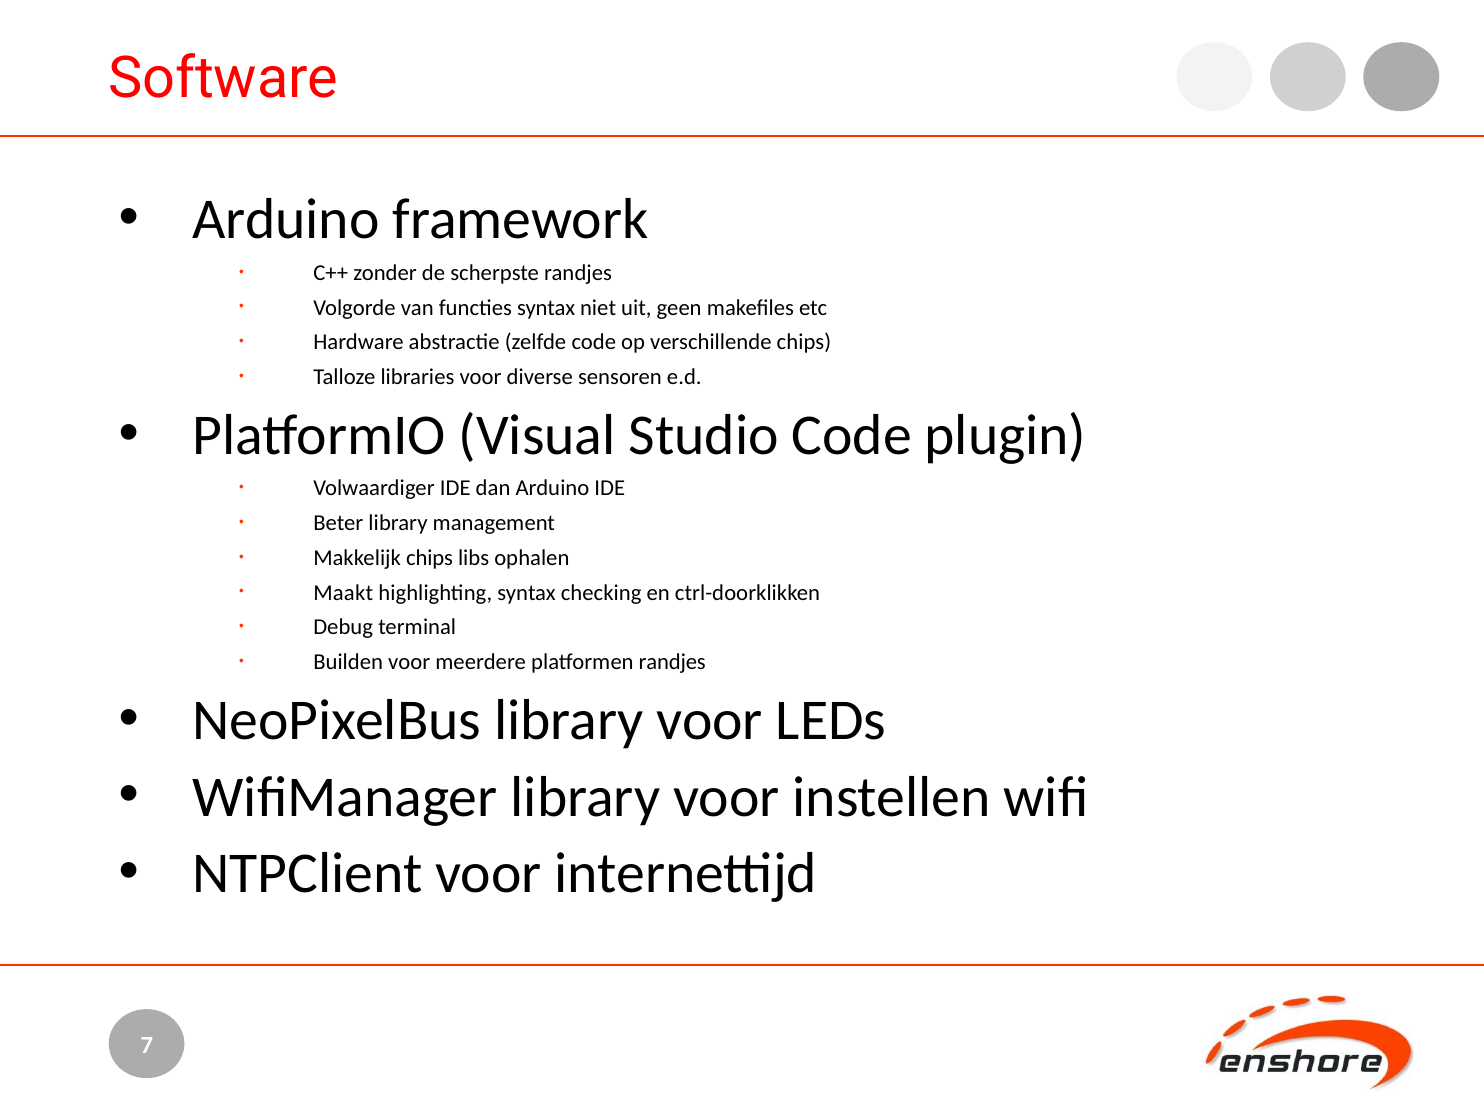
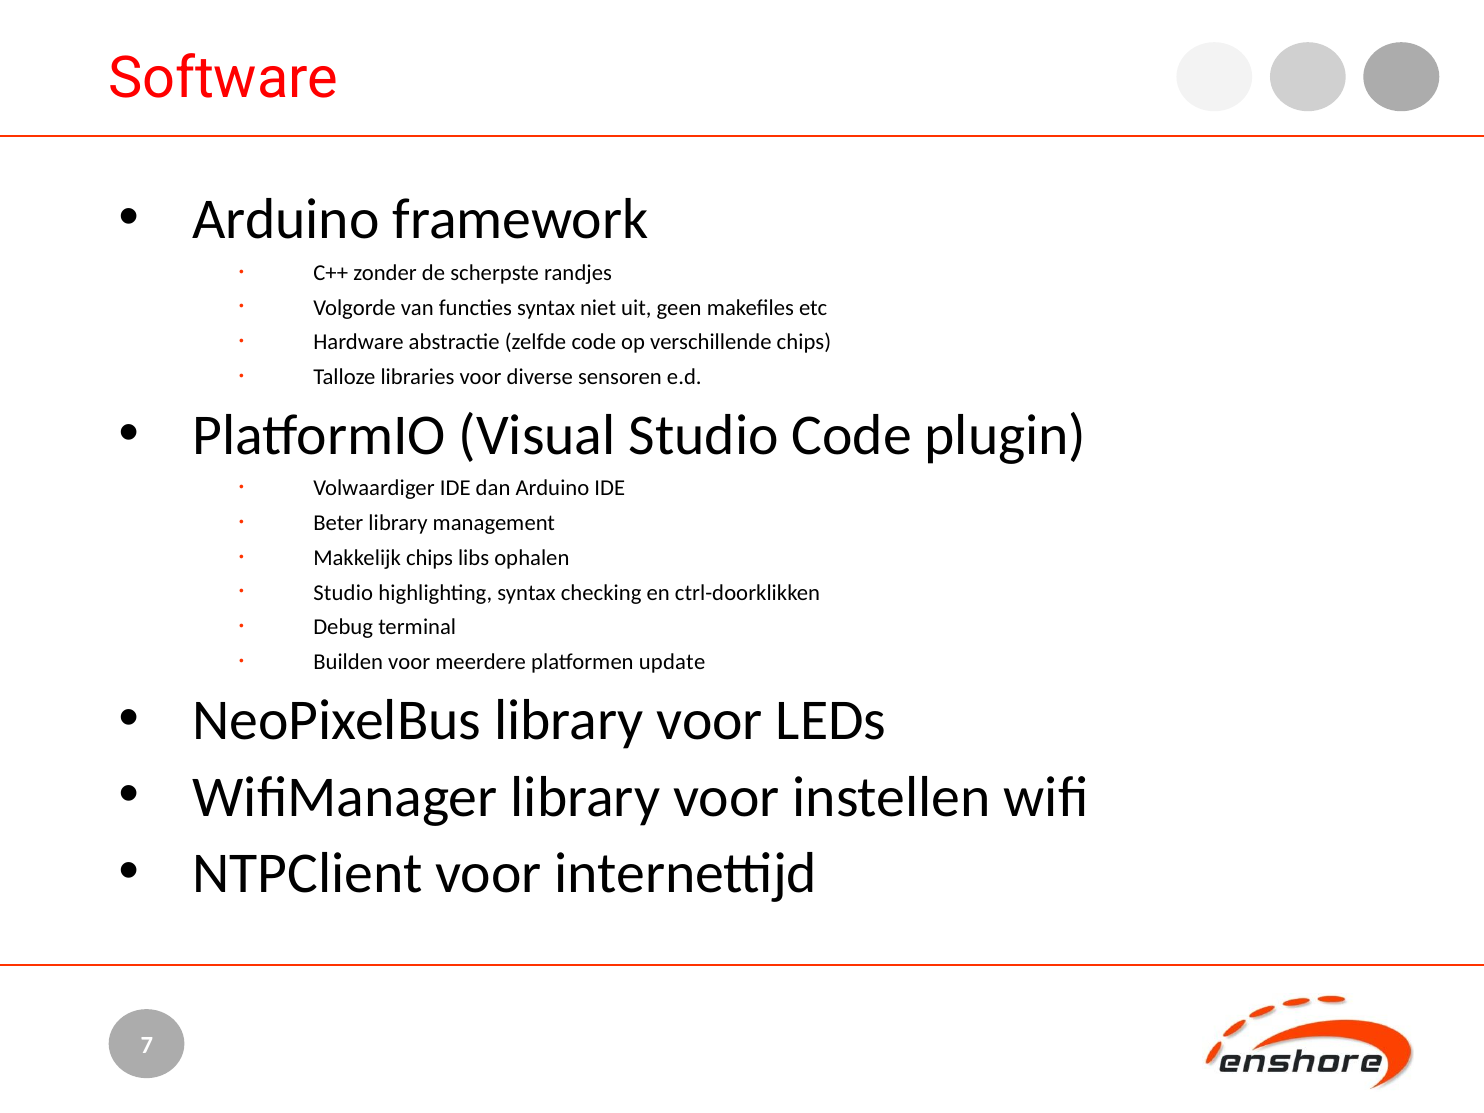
Maakt at (343, 593): Maakt -> Studio
platformen randjes: randjes -> update
